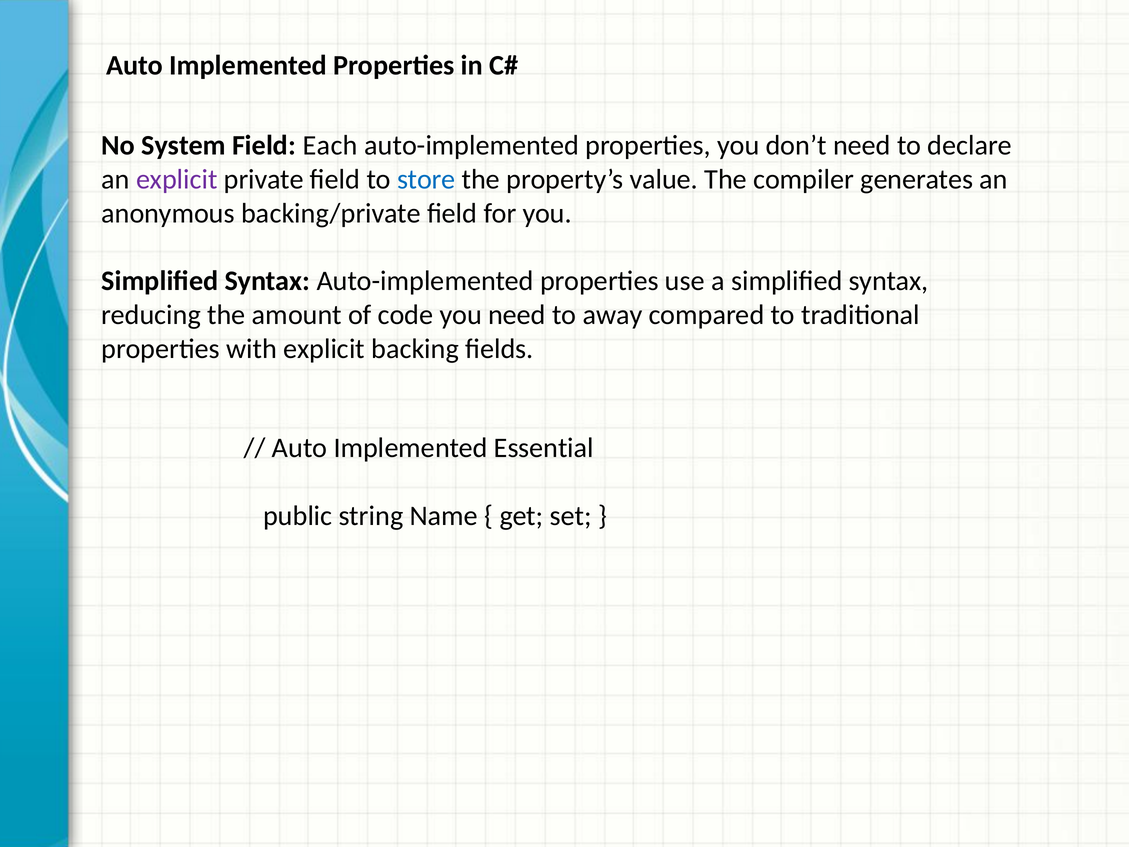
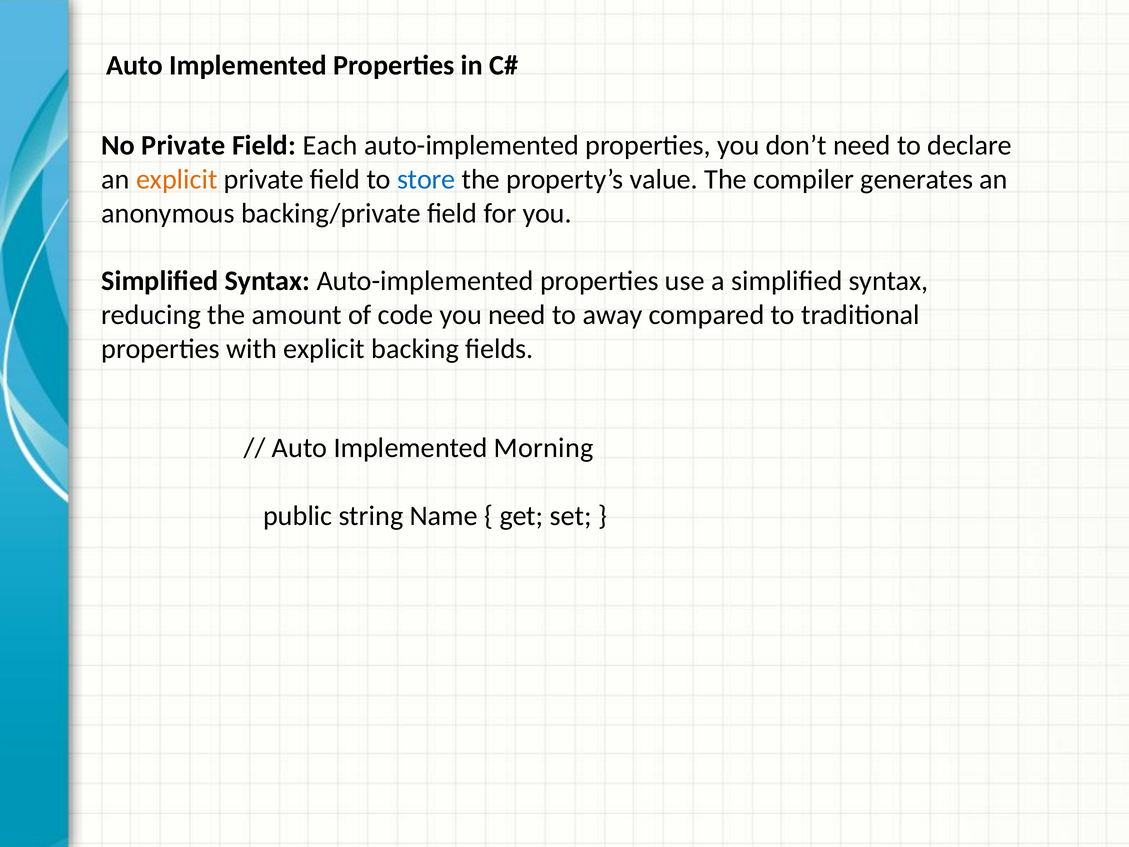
No System: System -> Private
explicit at (177, 179) colour: purple -> orange
Essential: Essential -> Morning
